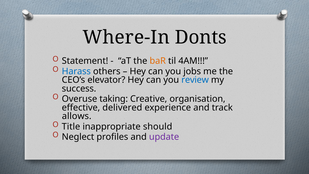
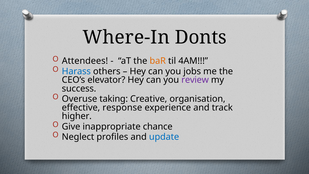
Statement: Statement -> Attendees
review colour: blue -> purple
delivered: delivered -> response
allows: allows -> higher
Title: Title -> Give
should: should -> chance
update colour: purple -> blue
